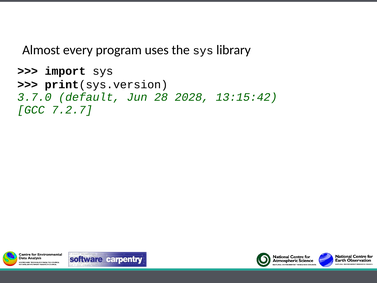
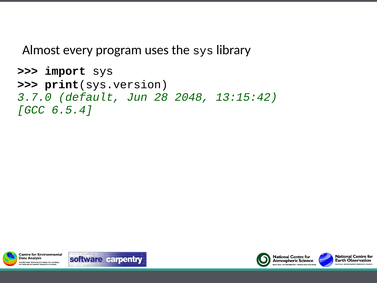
2028: 2028 -> 2048
7.2.7: 7.2.7 -> 6.5.4
